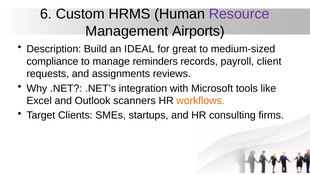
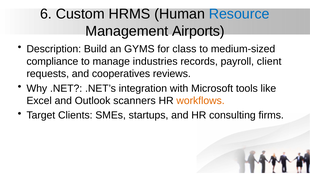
Resource colour: purple -> blue
IDEAL: IDEAL -> GYMS
great: great -> class
reminders: reminders -> industries
assignments: assignments -> cooperatives
